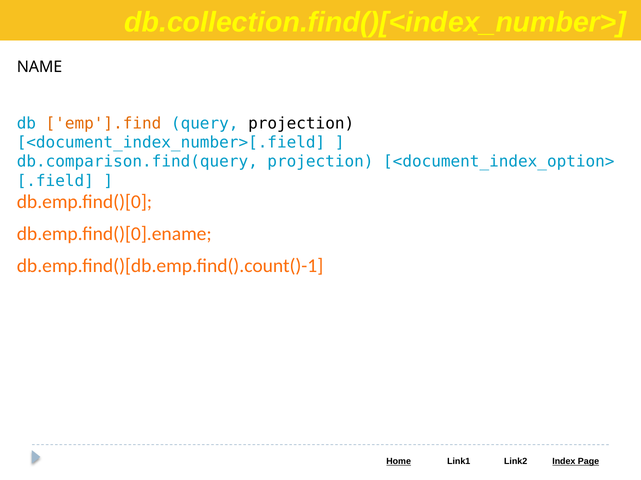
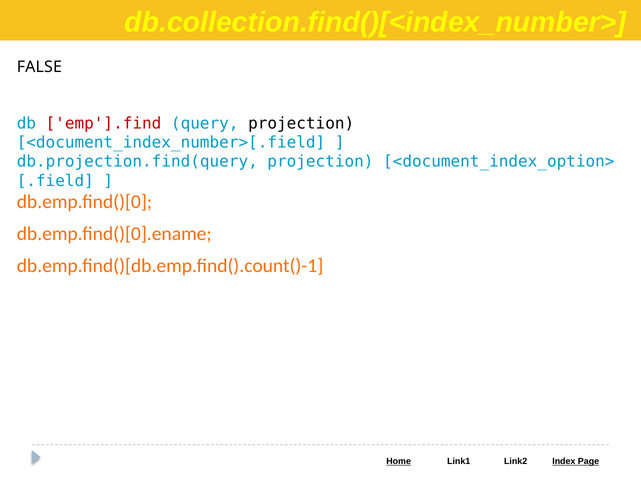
NAME: NAME -> FALSE
emp'].find colour: orange -> red
db.comparison.find(query: db.comparison.find(query -> db.projection.find(query
